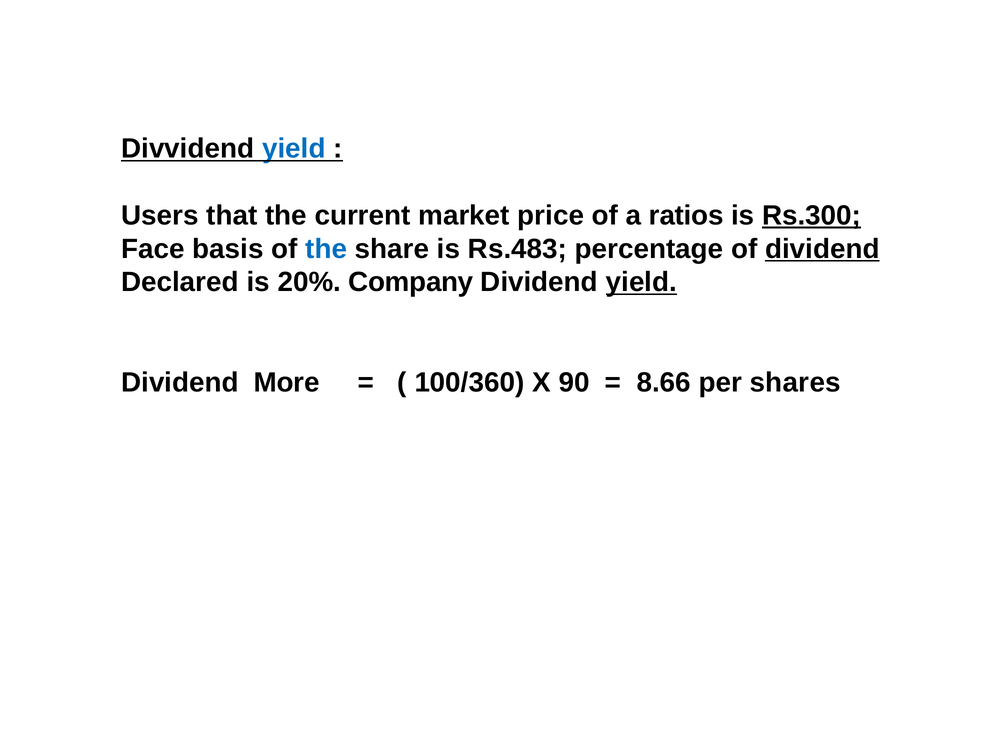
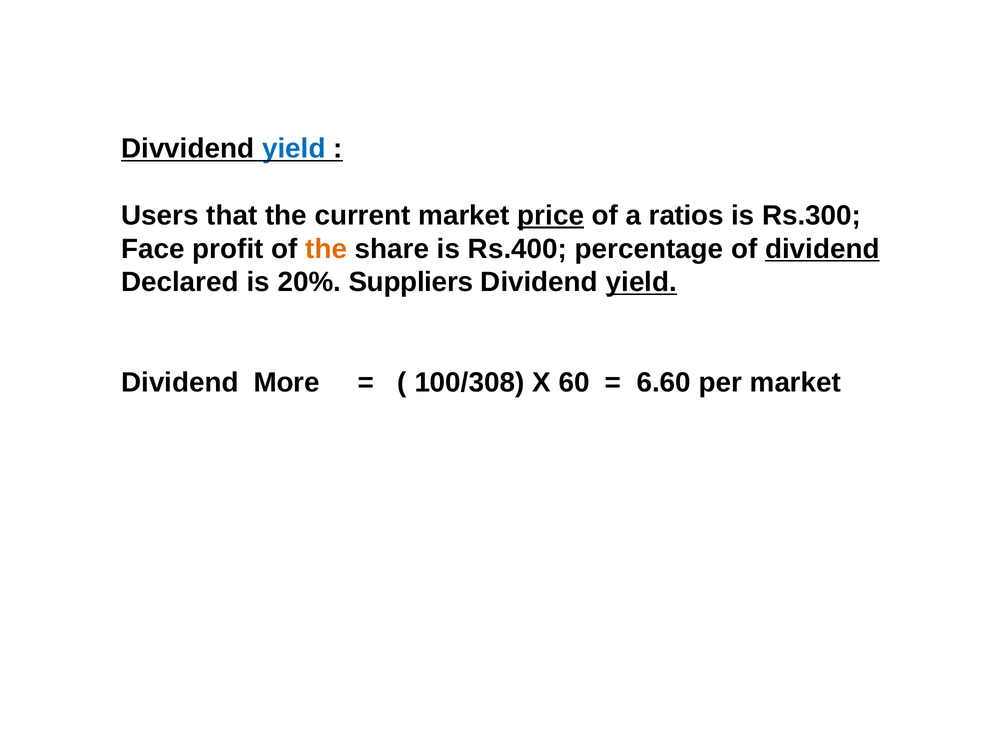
price underline: none -> present
Rs.300 underline: present -> none
basis: basis -> profit
the at (326, 249) colour: blue -> orange
Rs.483: Rs.483 -> Rs.400
Company: Company -> Suppliers
100/360: 100/360 -> 100/308
90: 90 -> 60
8.66: 8.66 -> 6.60
per shares: shares -> market
